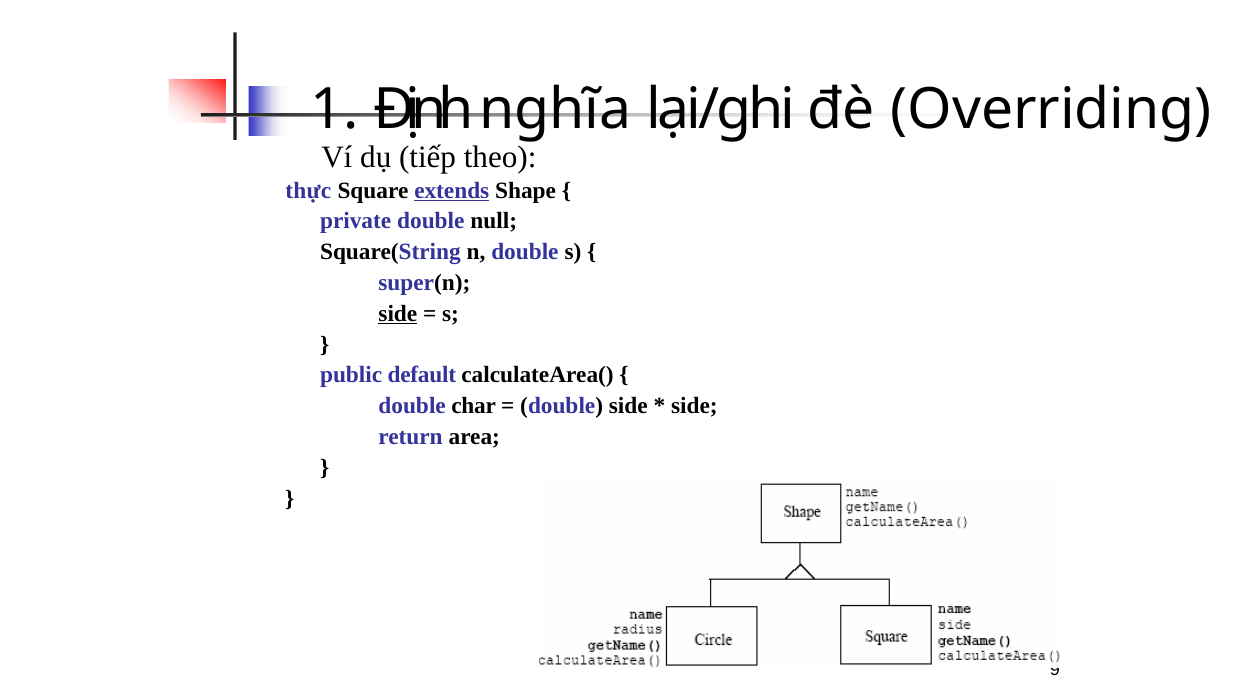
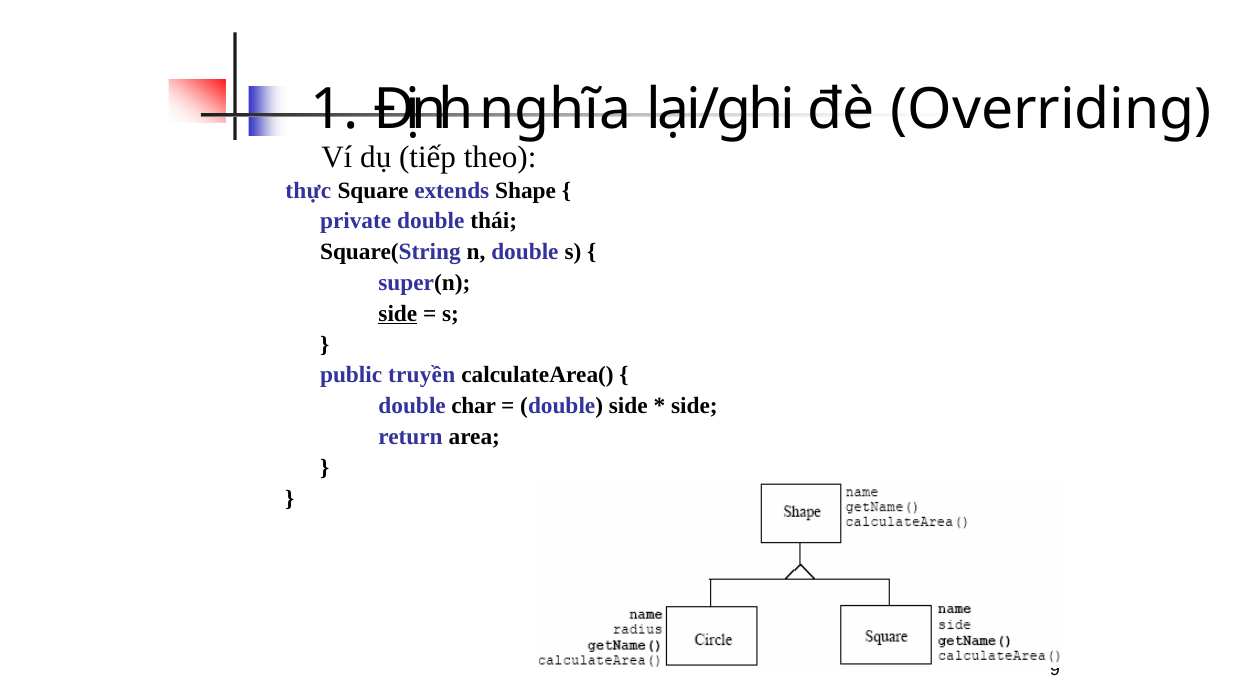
extends underline: present -> none
null: null -> thái
default: default -> truyền
